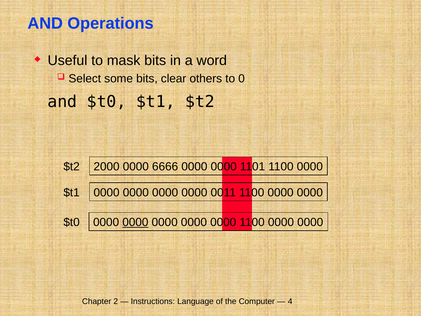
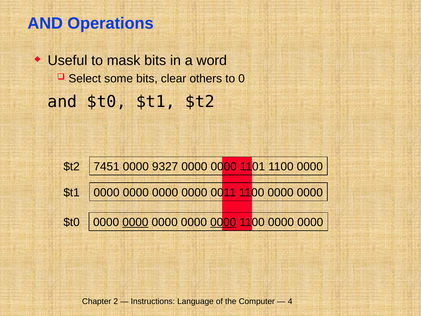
2000: 2000 -> 7451
6666: 6666 -> 9327
0000 at (223, 222) underline: none -> present
